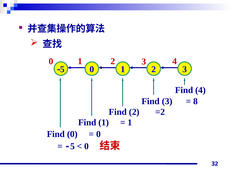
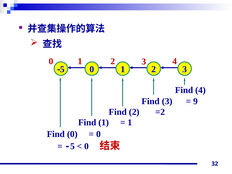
8: 8 -> 9
